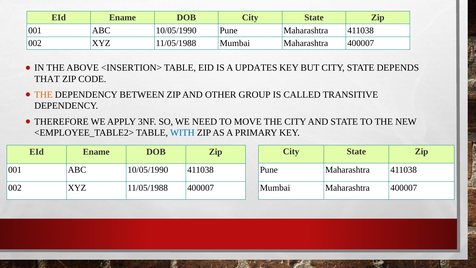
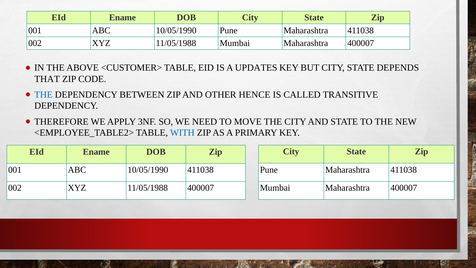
<INSERTION>: <INSERTION> -> <CUSTOMER>
THE at (43, 95) colour: orange -> blue
GROUP: GROUP -> HENCE
